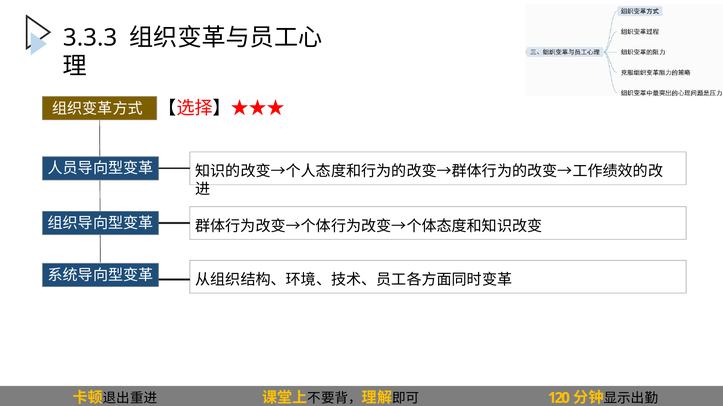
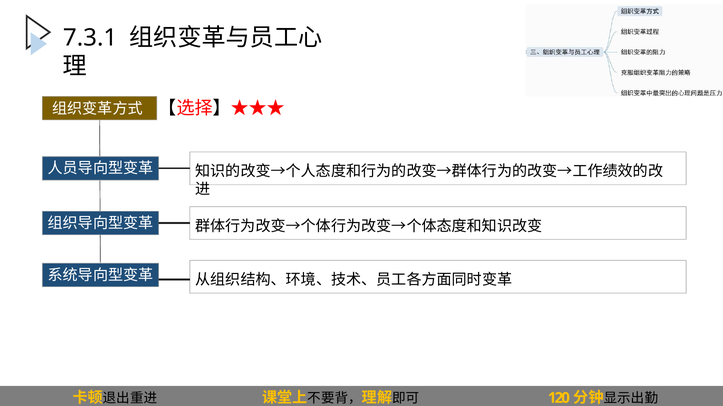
3.3.3: 3.3.3 -> 7.3.1
